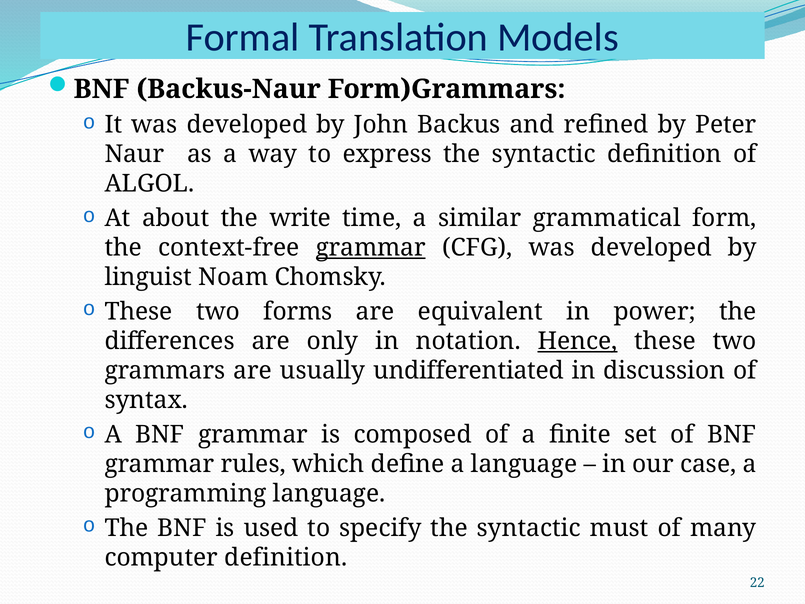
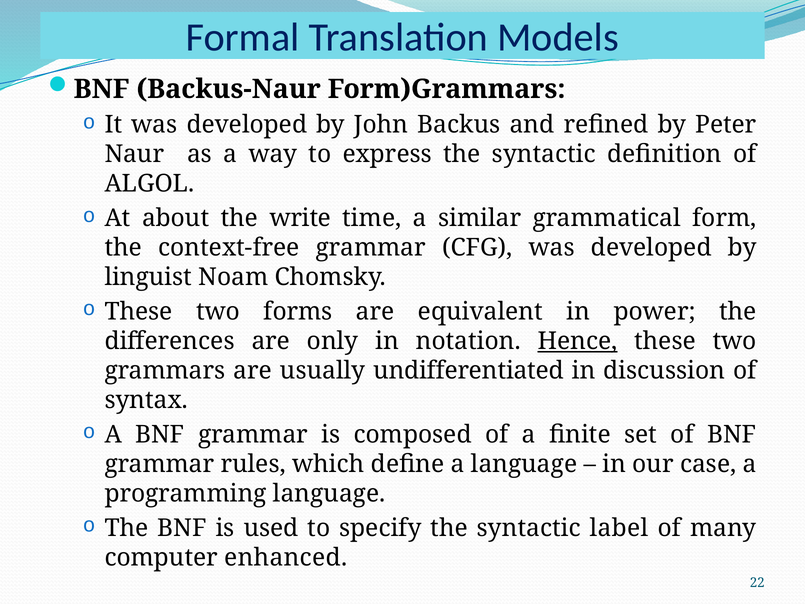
grammar at (371, 248) underline: present -> none
must: must -> label
computer definition: definition -> enhanced
